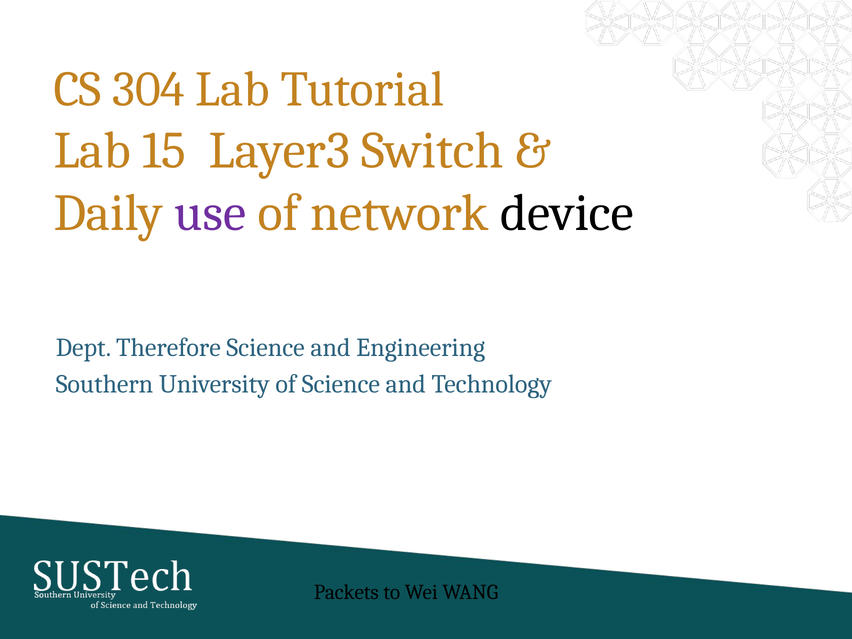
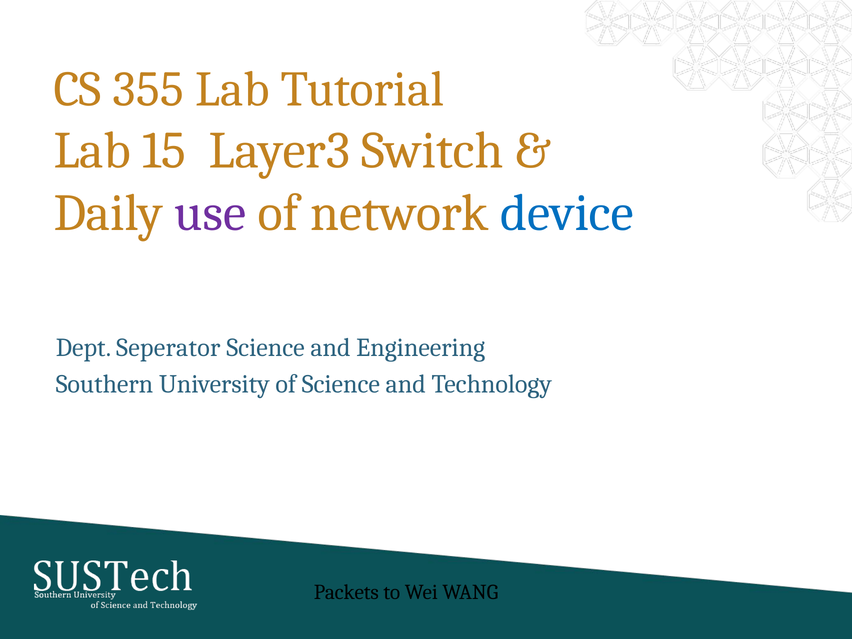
304: 304 -> 355
device colour: black -> blue
Therefore: Therefore -> Seperator
